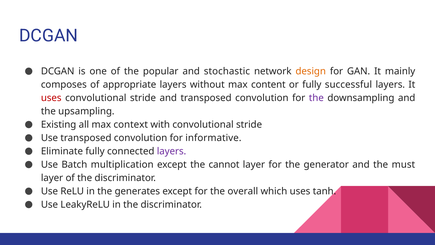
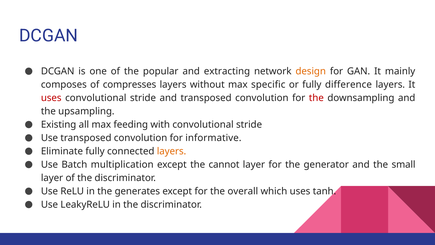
stochastic: stochastic -> extracting
appropriate: appropriate -> compresses
content: content -> specific
successful: successful -> difference
the at (316, 98) colour: purple -> red
context: context -> feeding
layers at (172, 151) colour: purple -> orange
must: must -> small
